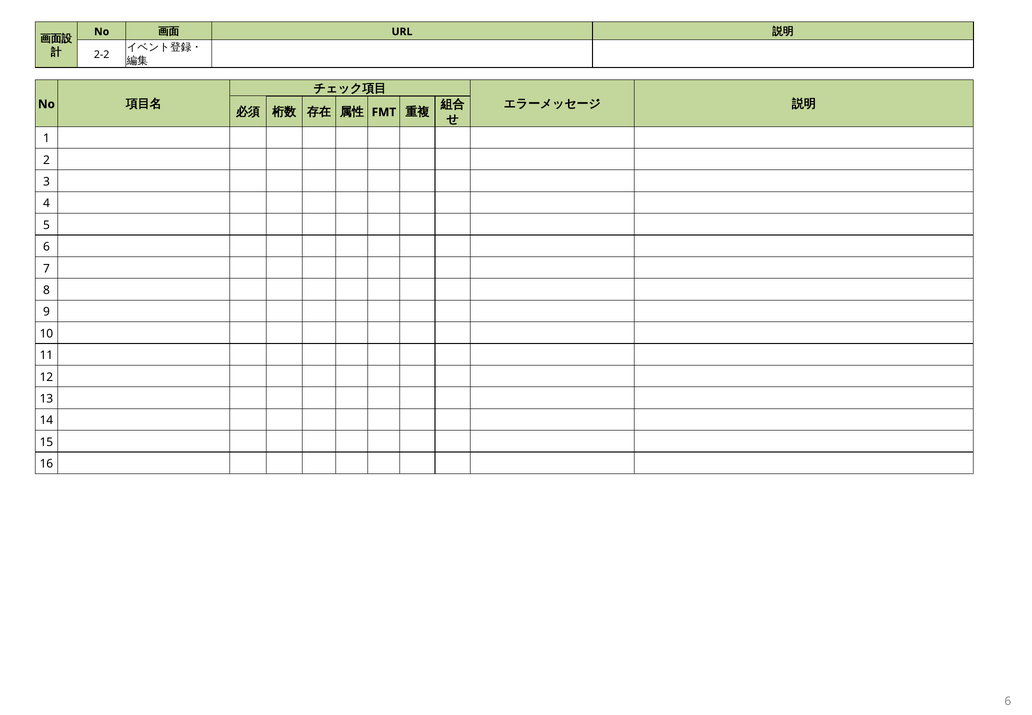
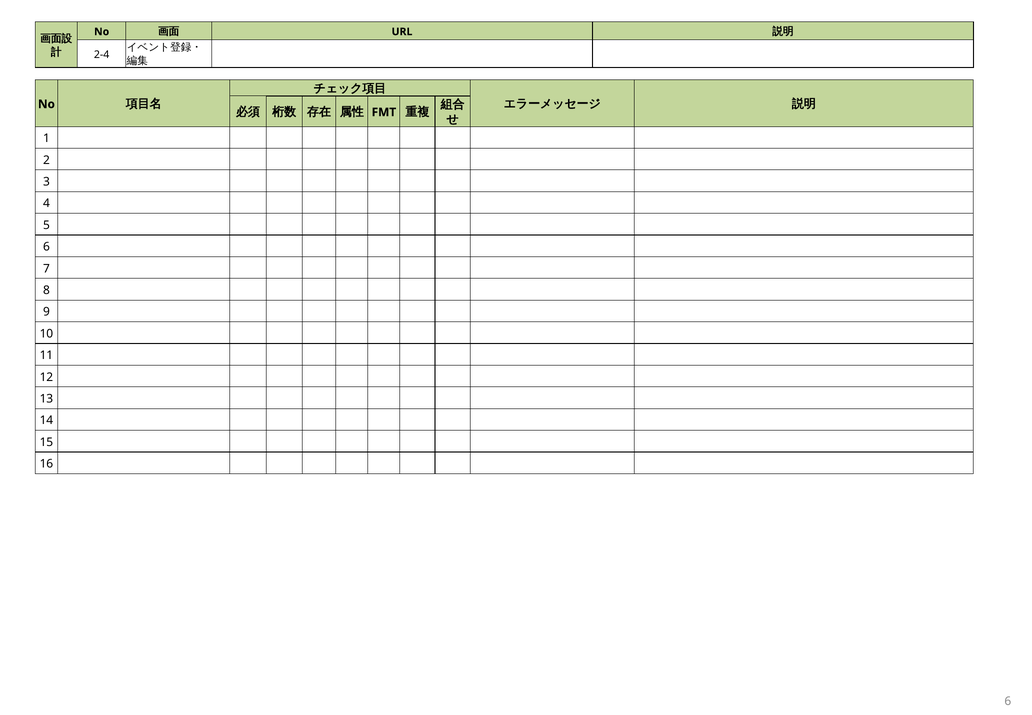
2-2: 2-2 -> 2-4
